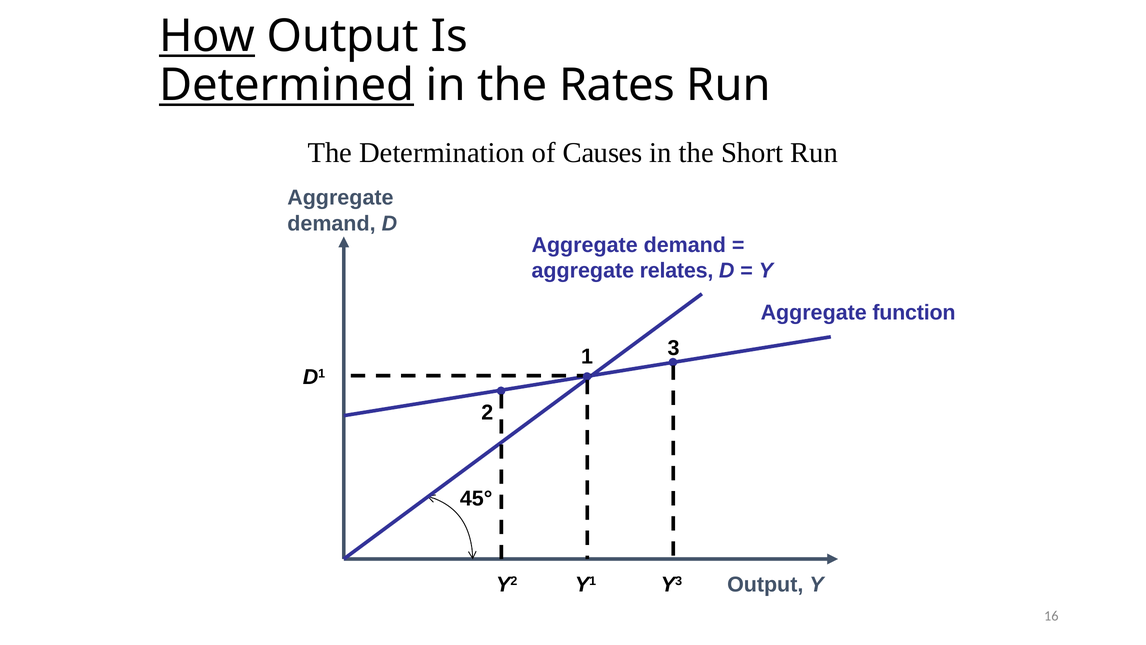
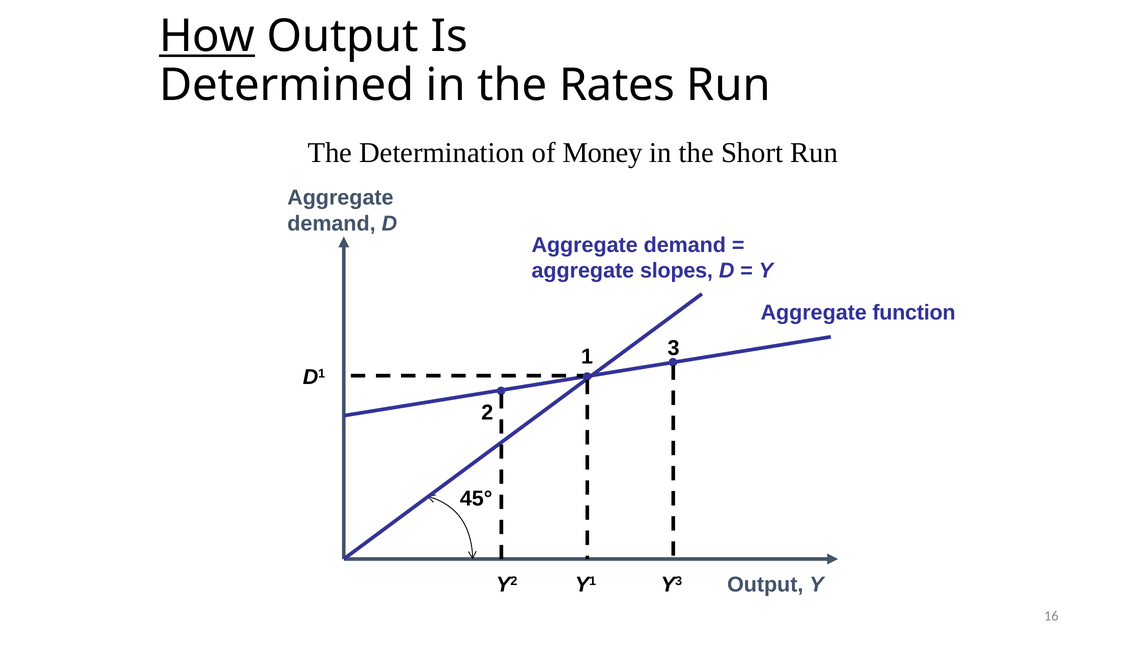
Determined underline: present -> none
Causes: Causes -> Money
relates: relates -> slopes
